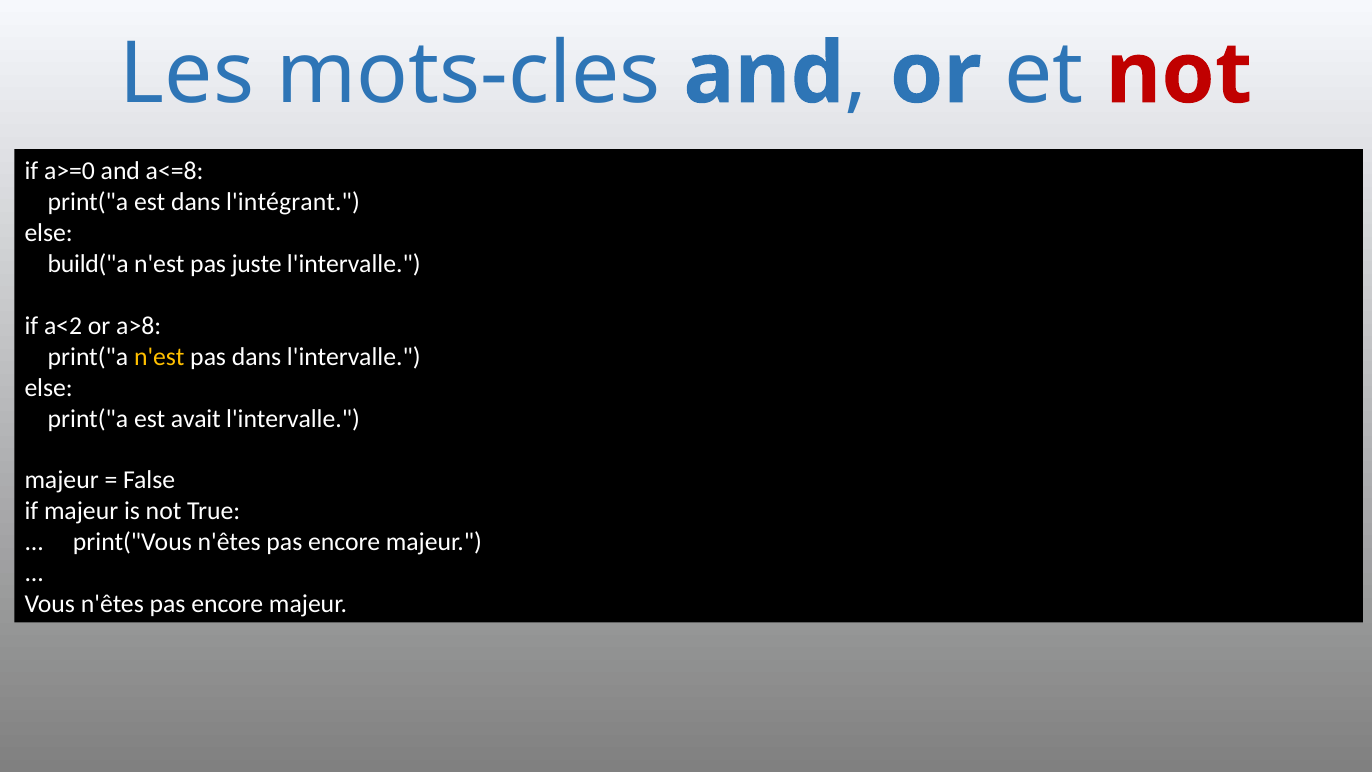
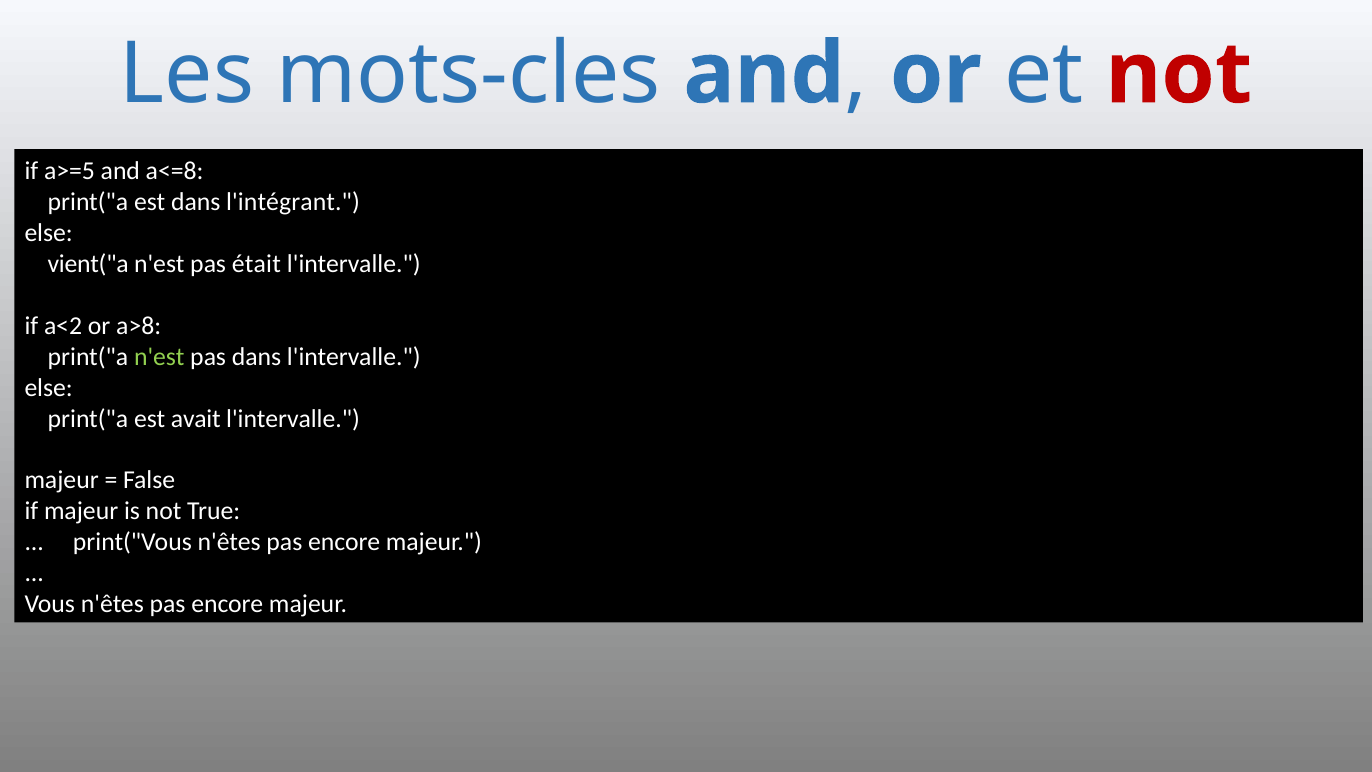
a>=0: a>=0 -> a>=5
build("a: build("a -> vient("a
juste: juste -> était
n'est at (159, 357) colour: yellow -> light green
